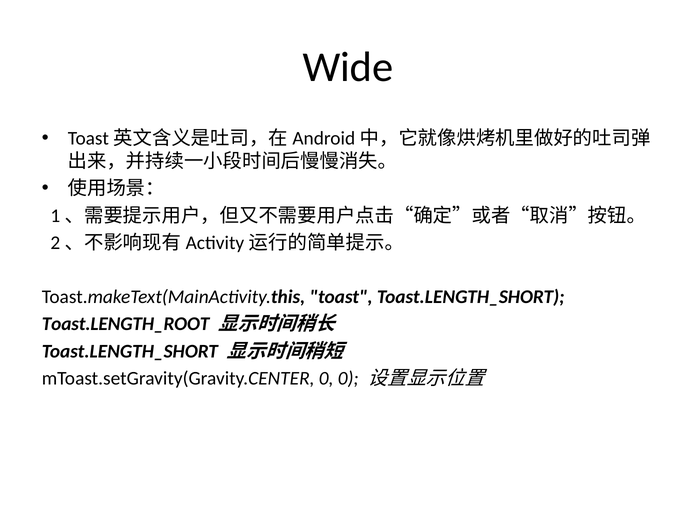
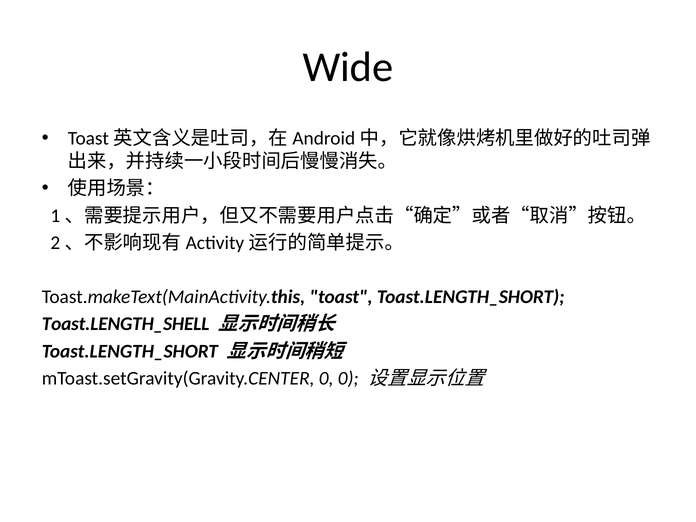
Toast.LENGTH_ROOT: Toast.LENGTH_ROOT -> Toast.LENGTH_SHELL
